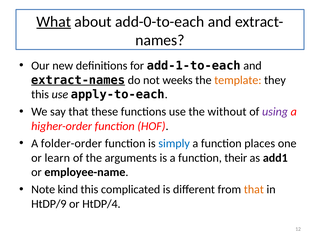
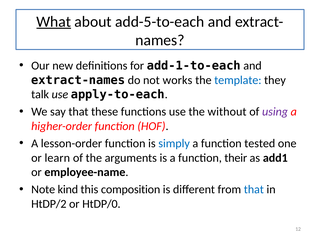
add-0-to-each: add-0-to-each -> add-5-to-each
extract-names underline: present -> none
weeks: weeks -> works
template colour: orange -> blue
this at (40, 94): this -> talk
folder-order: folder-order -> lesson-order
places: places -> tested
complicated: complicated -> composition
that at (254, 189) colour: orange -> blue
HtDP/9: HtDP/9 -> HtDP/2
HtDP/4: HtDP/4 -> HtDP/0
